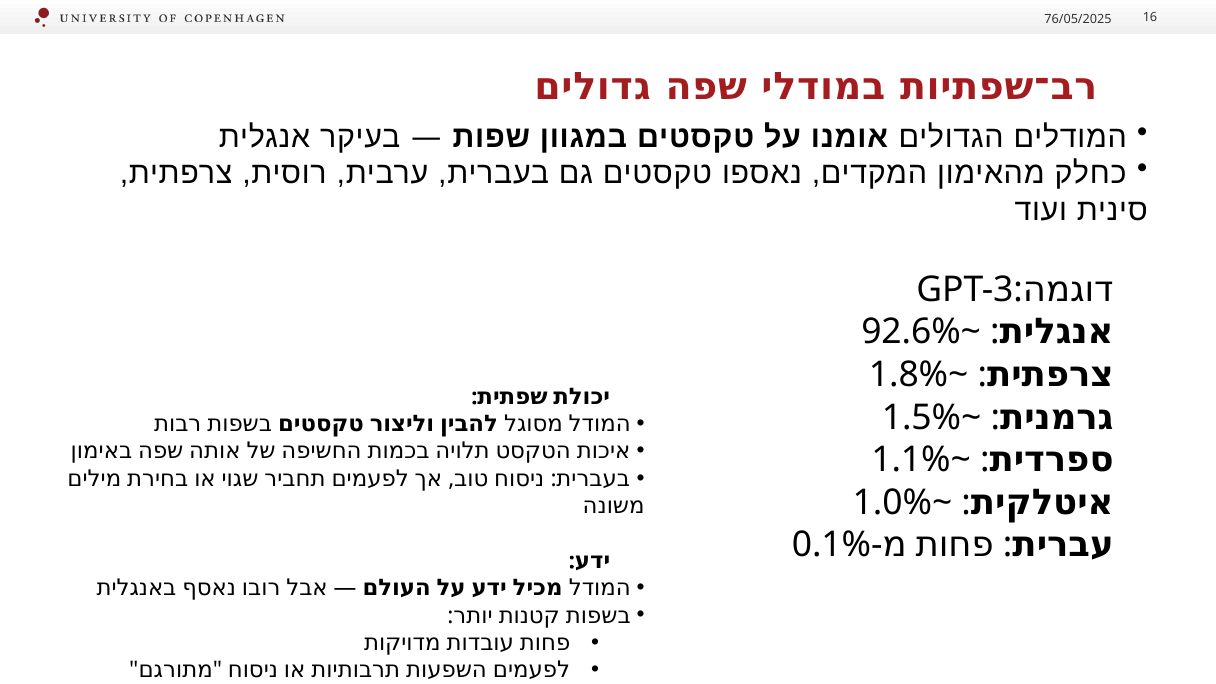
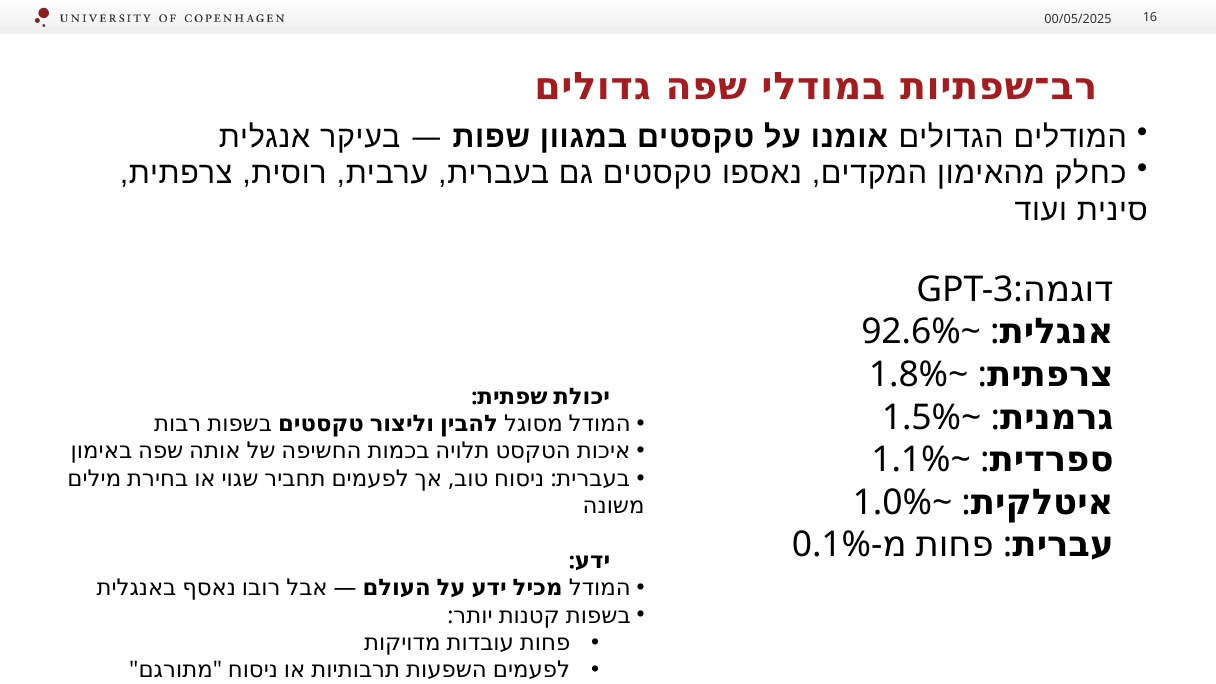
76/05/2025: 76/05/2025 -> 00/05/2025
